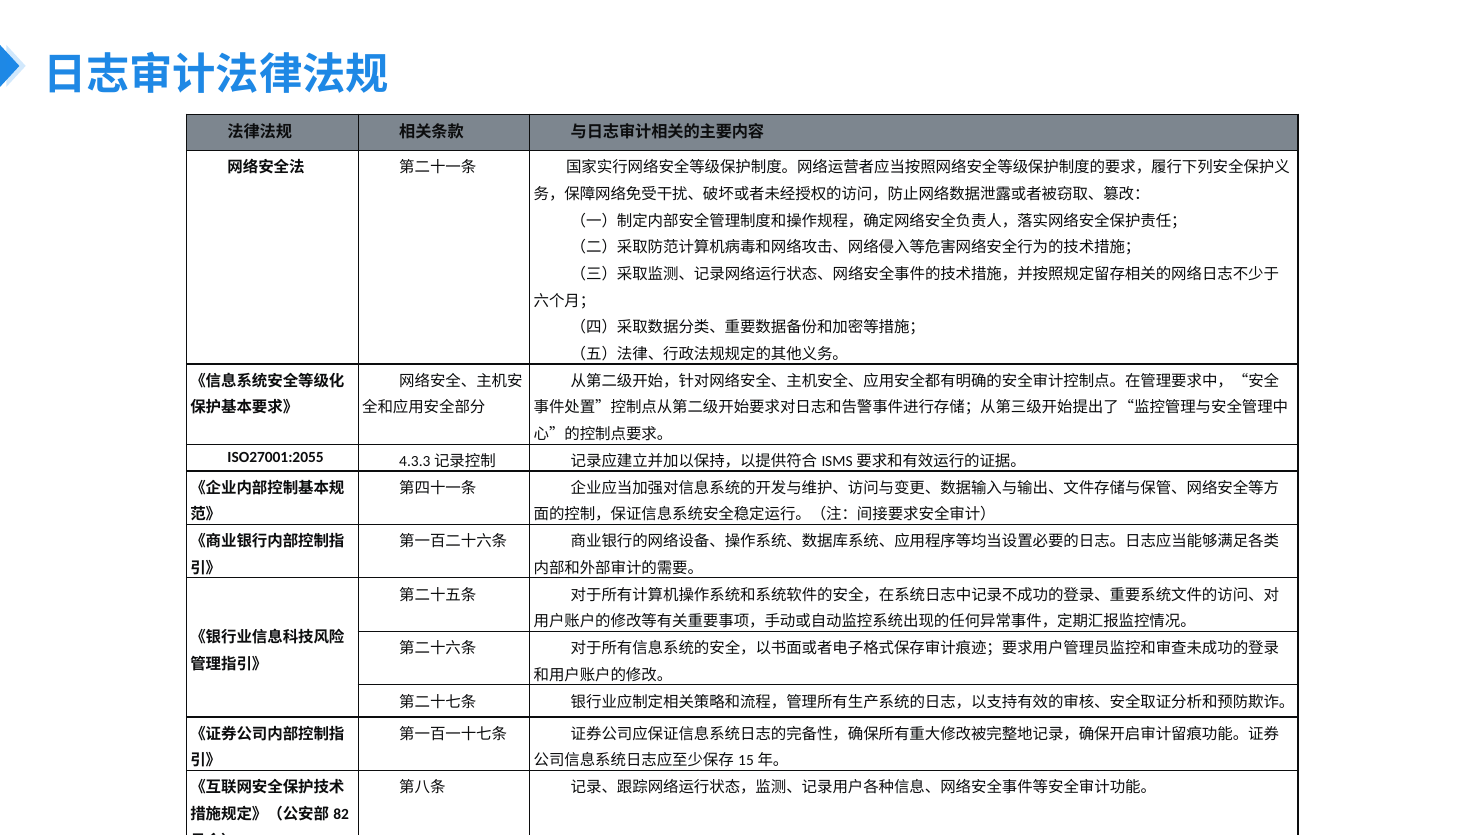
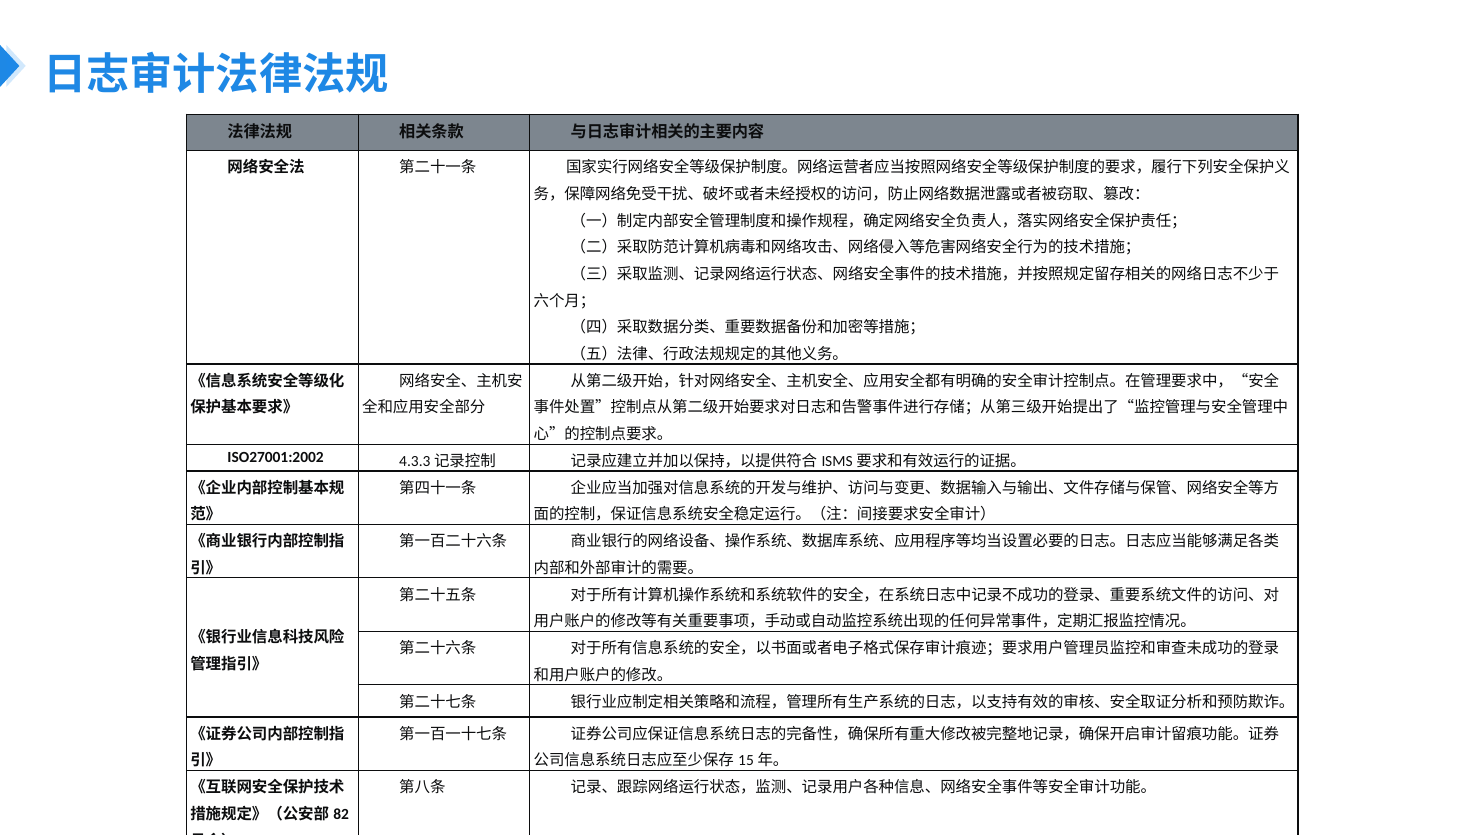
ISO27001:2055: ISO27001:2055 -> ISO27001:2002
